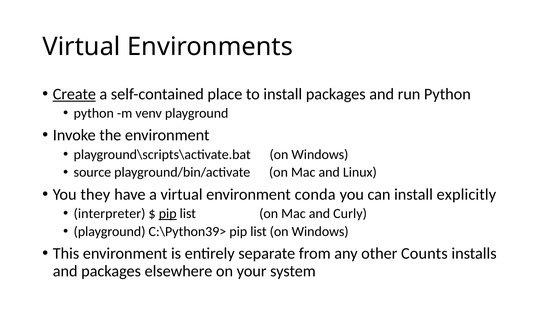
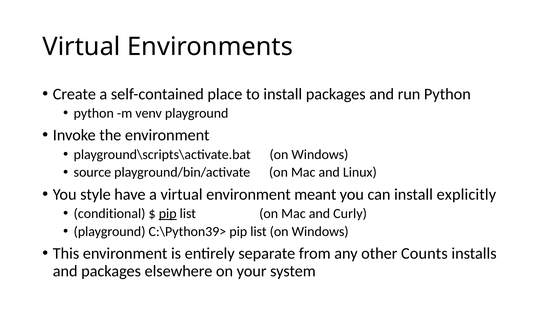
Create underline: present -> none
they: they -> style
conda: conda -> meant
interpreter: interpreter -> conditional
